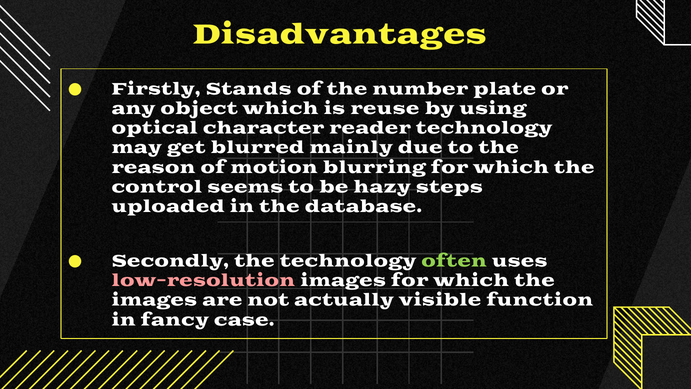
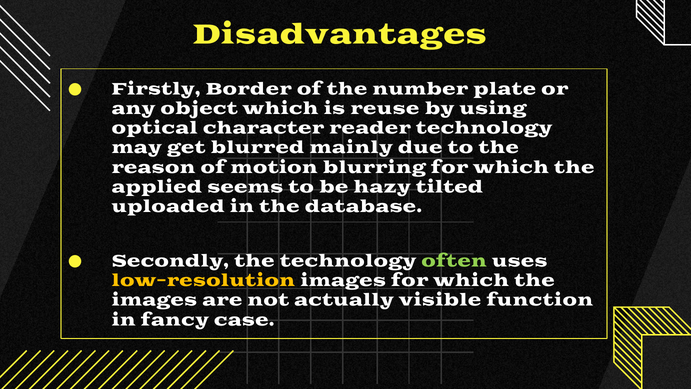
Stands: Stands -> Border
control: control -> applied
steps: steps -> tilted
low-resolution colour: pink -> yellow
